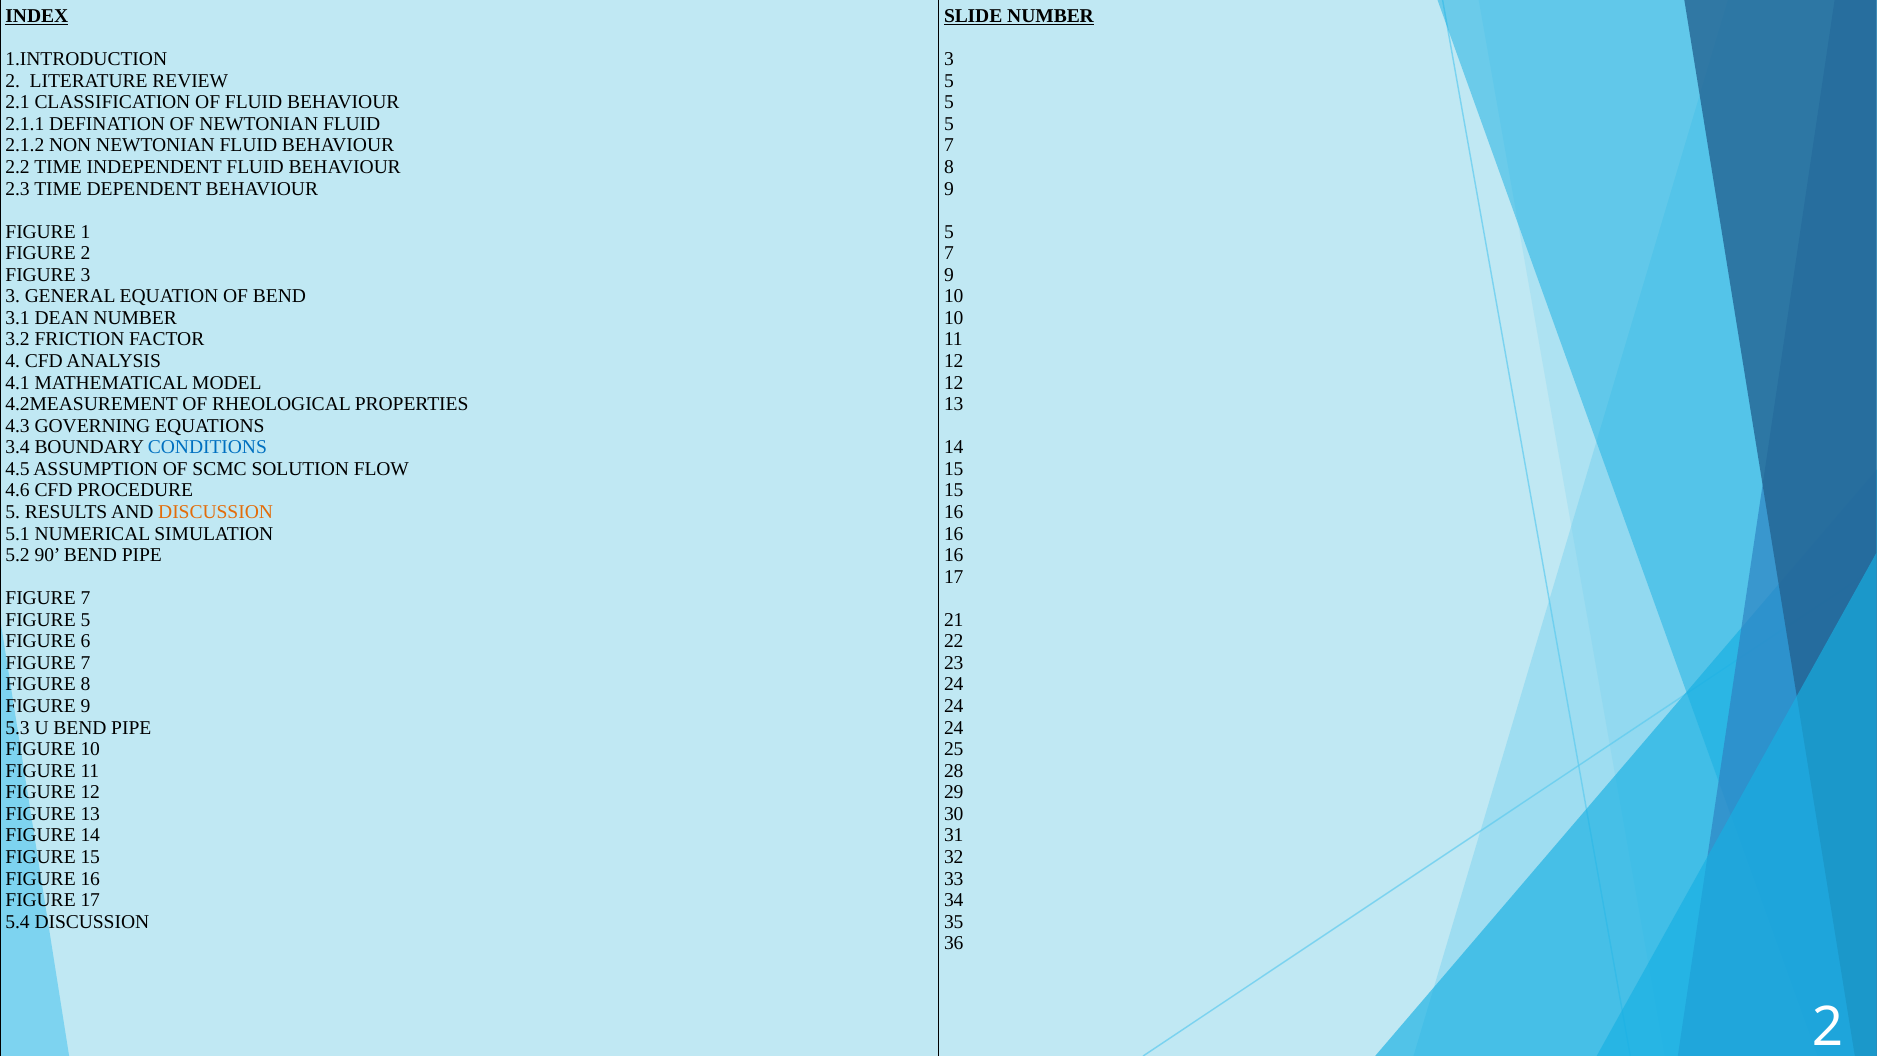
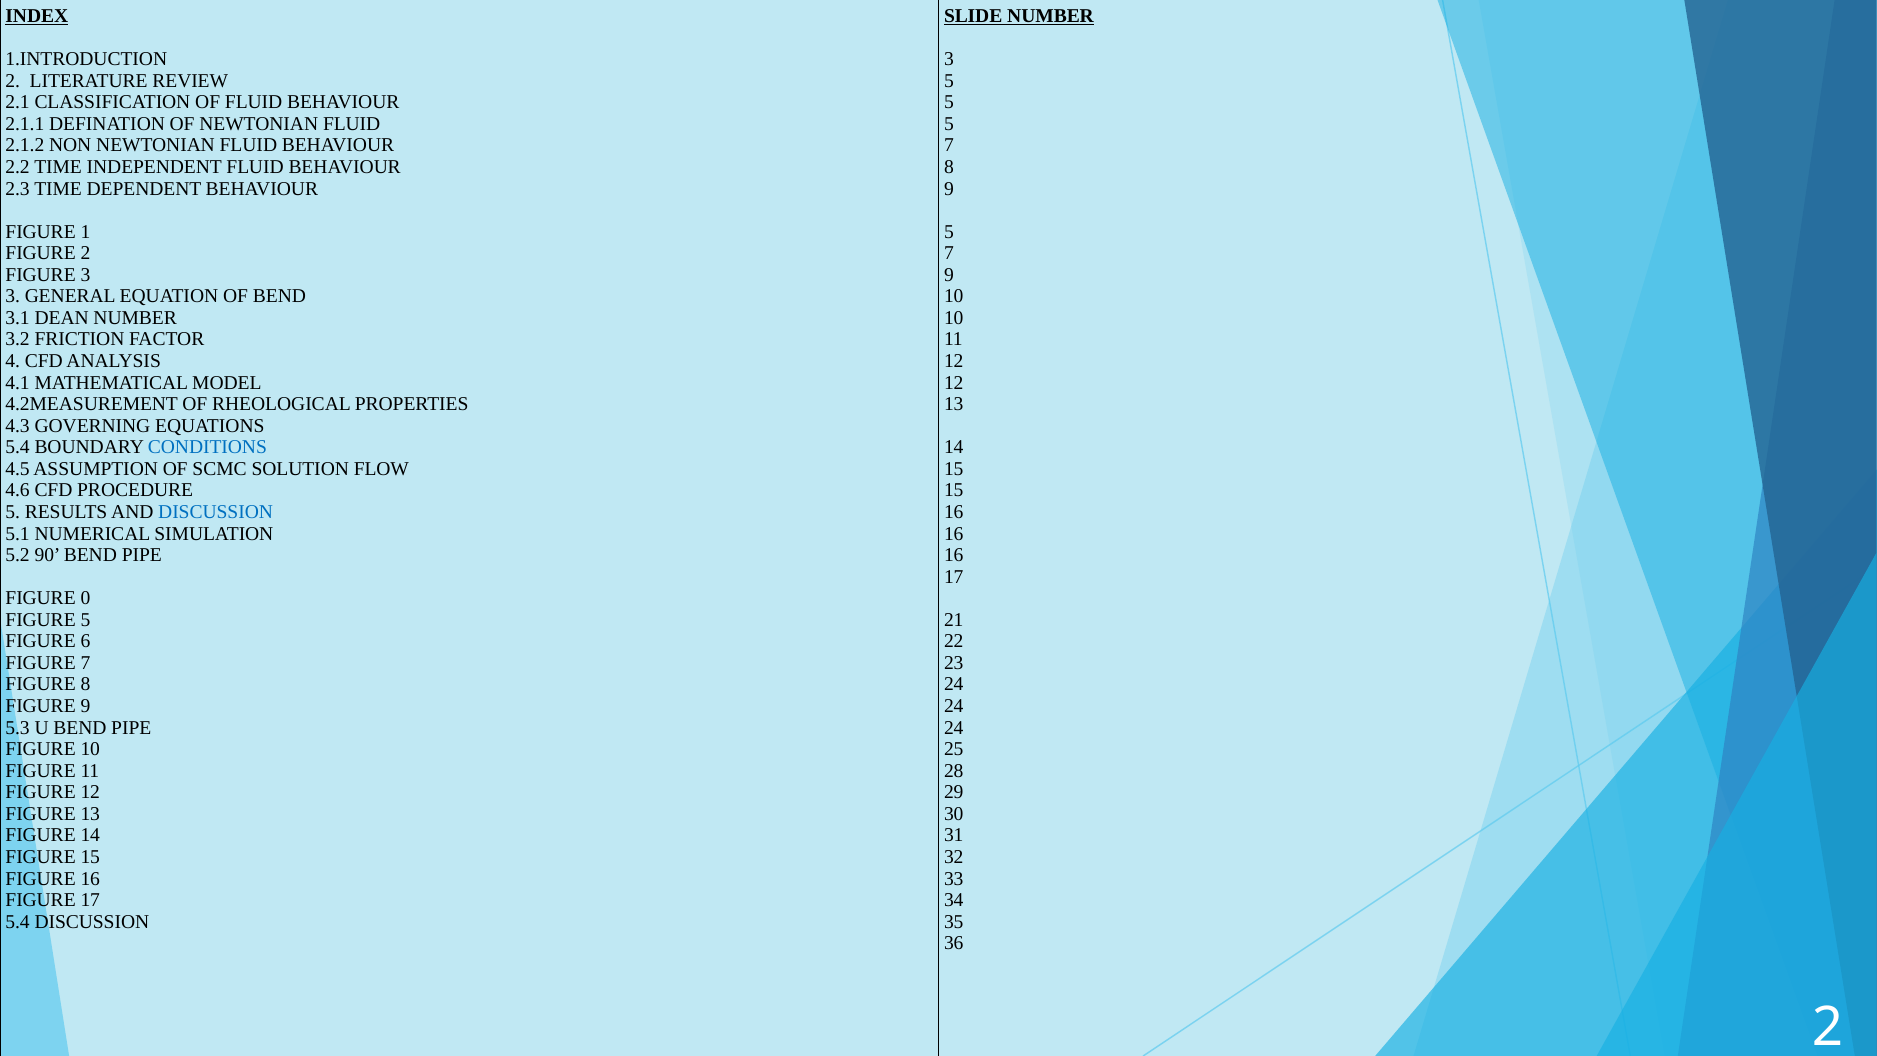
3.4 at (18, 447): 3.4 -> 5.4
DISCUSSION at (216, 512) colour: orange -> blue
7 at (85, 598): 7 -> 0
